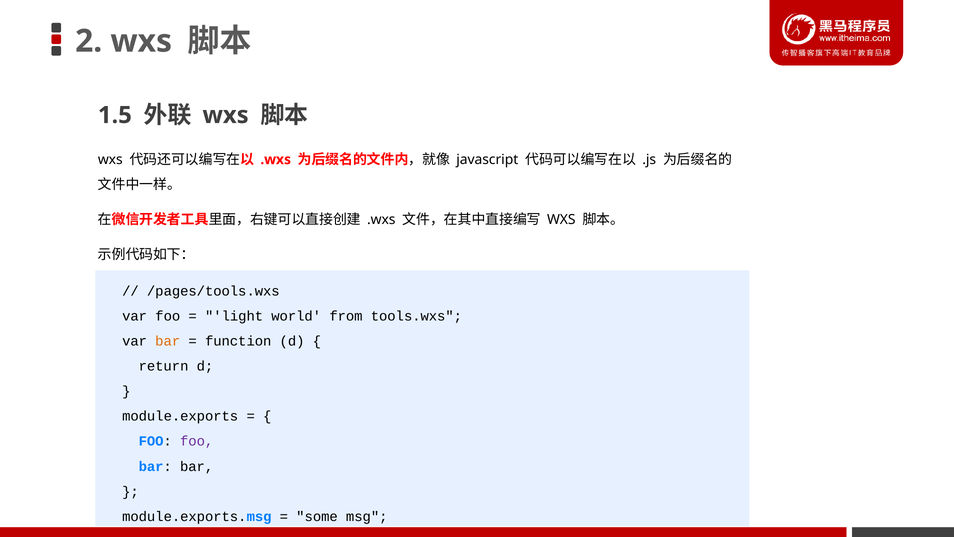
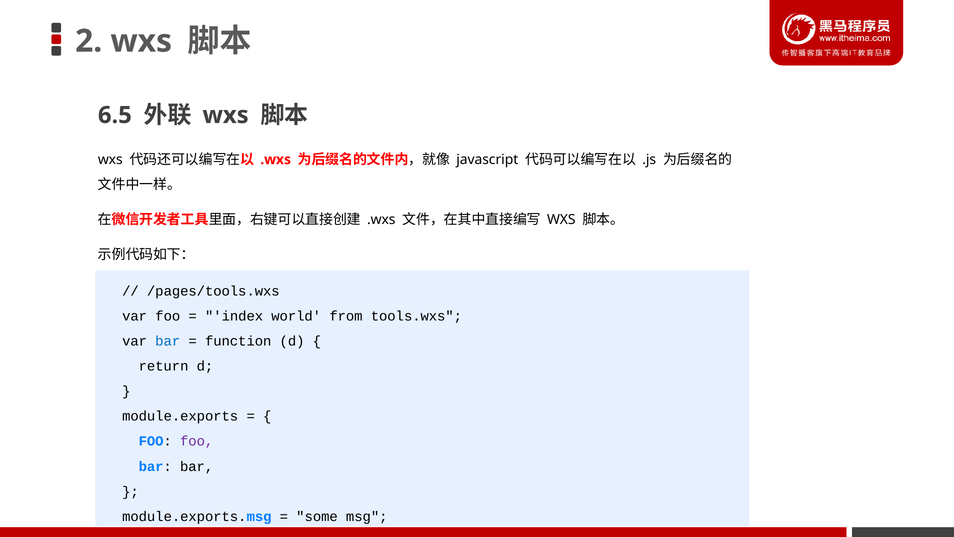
1.5: 1.5 -> 6.5
light: light -> index
bar at (168, 341) colour: orange -> blue
